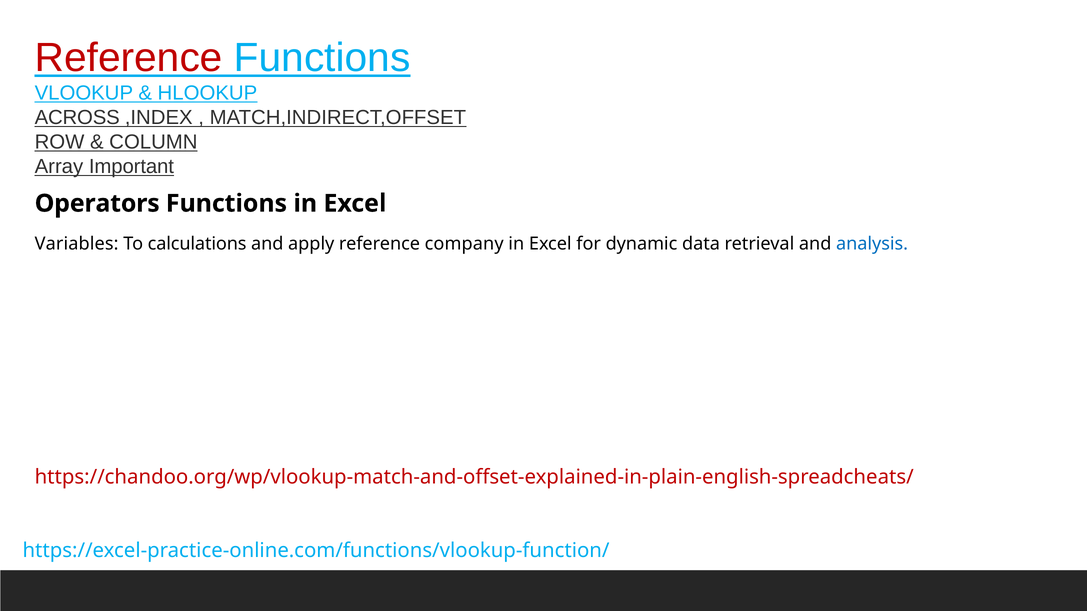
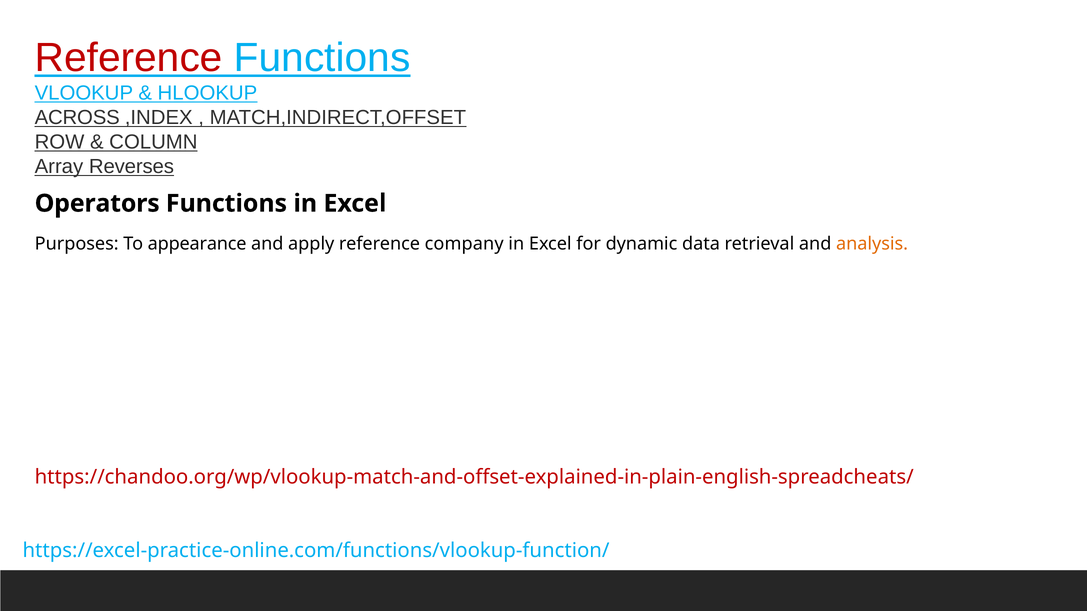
Important: Important -> Reverses
Variables: Variables -> Purposes
calculations: calculations -> appearance
analysis colour: blue -> orange
